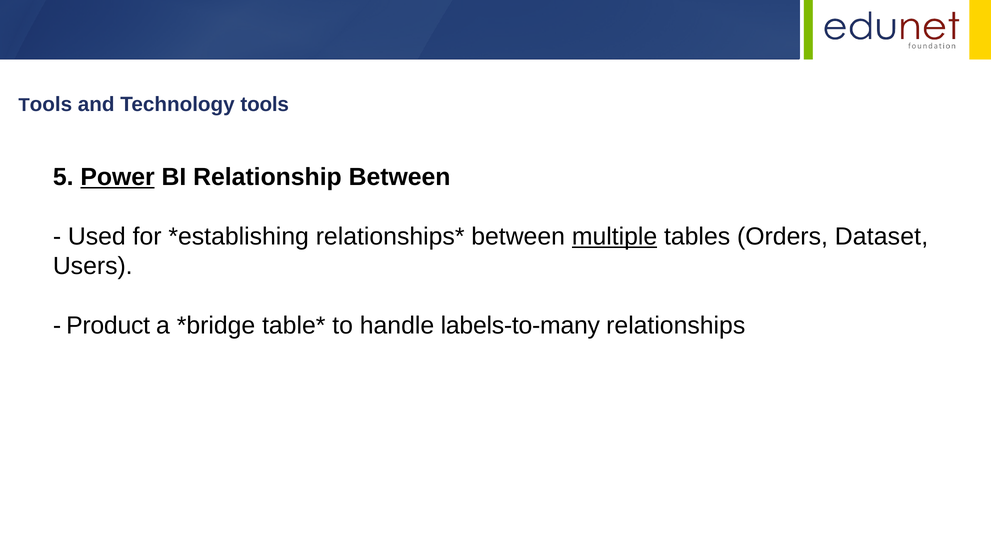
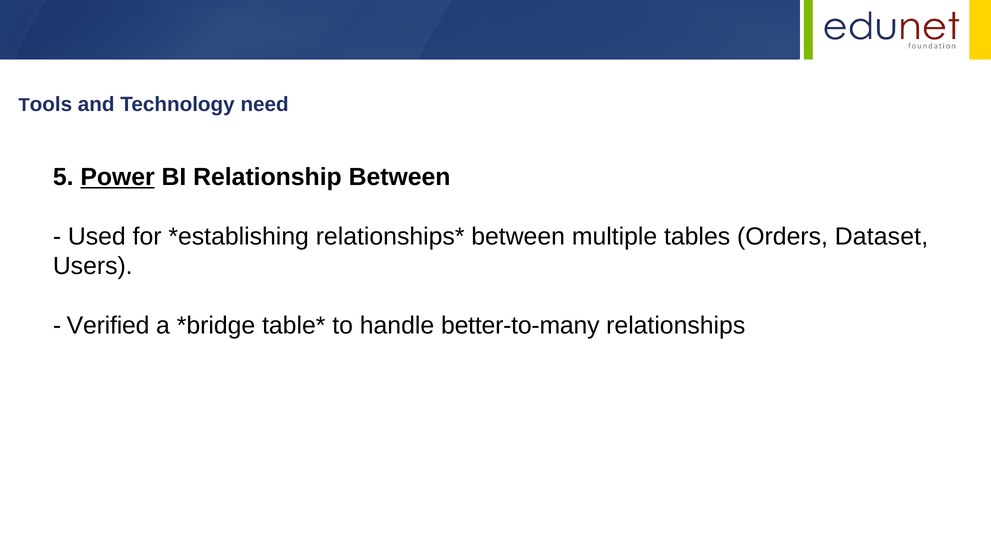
Technology tools: tools -> need
multiple underline: present -> none
Product: Product -> Verified
labels-to-many: labels-to-many -> better-to-many
